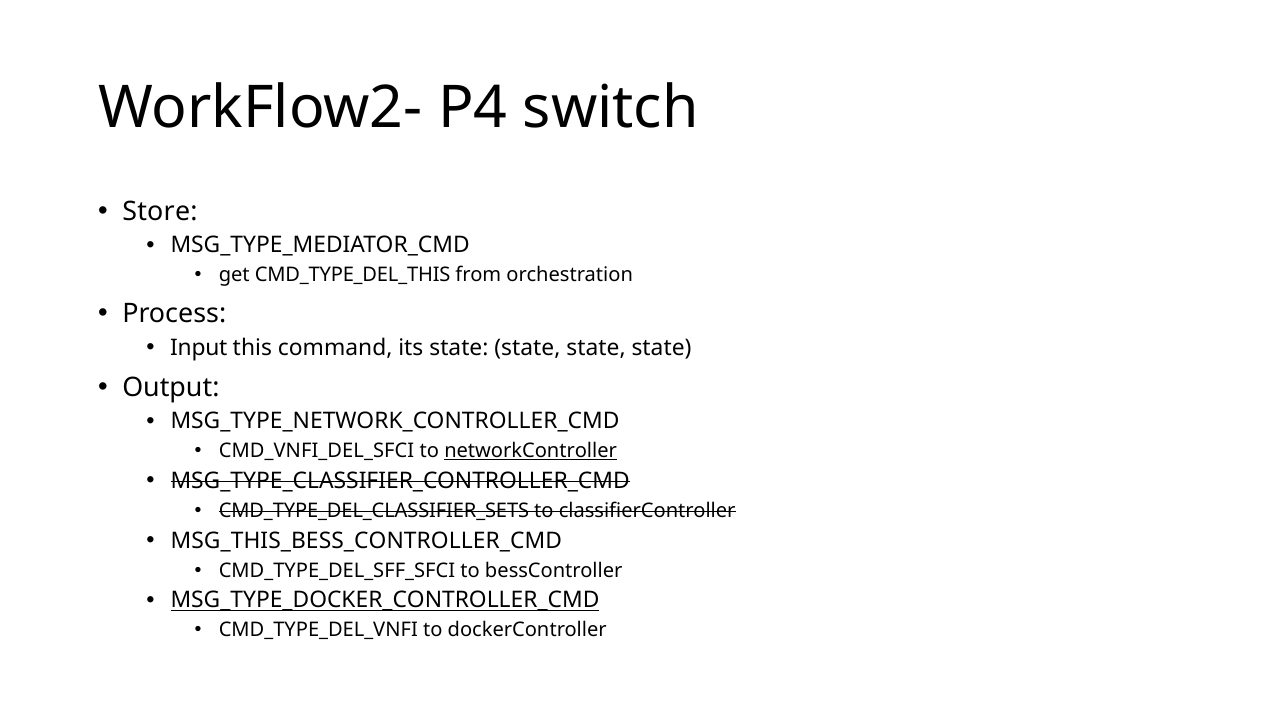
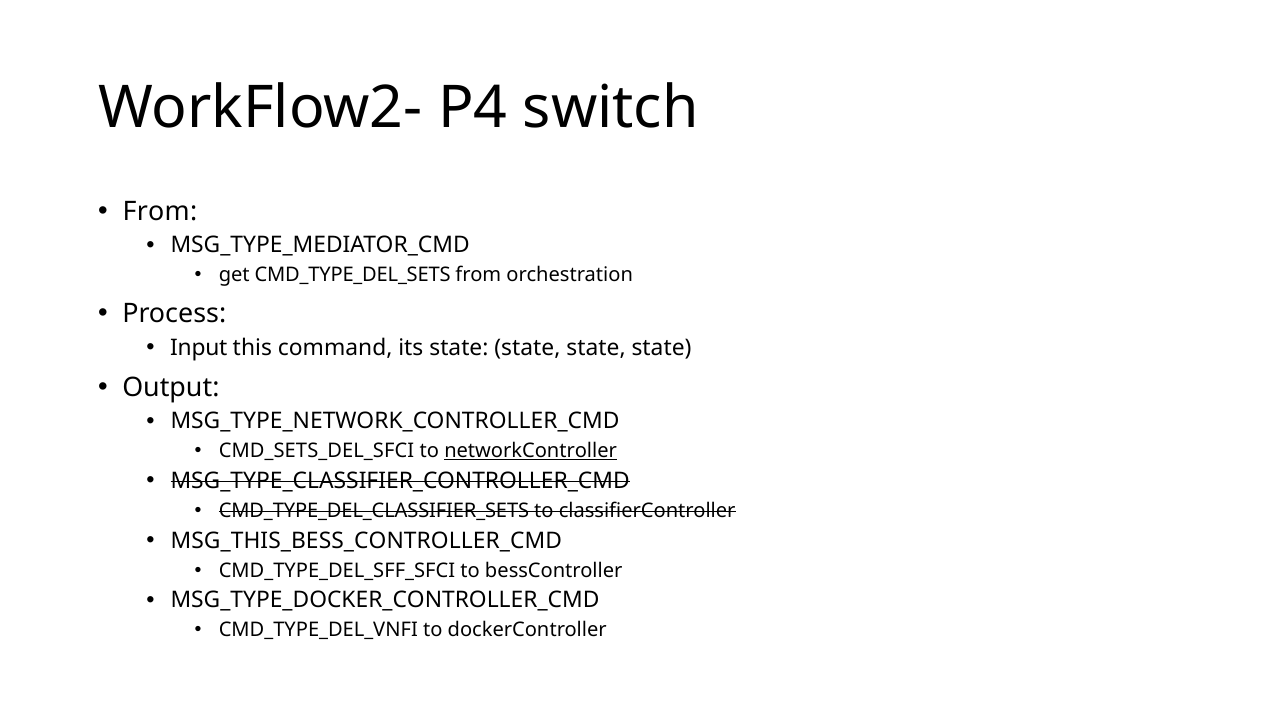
Store at (160, 212): Store -> From
CMD_TYPE_DEL_THIS: CMD_TYPE_DEL_THIS -> CMD_TYPE_DEL_SETS
CMD_VNFI_DEL_SFCI: CMD_VNFI_DEL_SFCI -> CMD_SETS_DEL_SFCI
MSG_TYPE_DOCKER_CONTROLLER_CMD underline: present -> none
